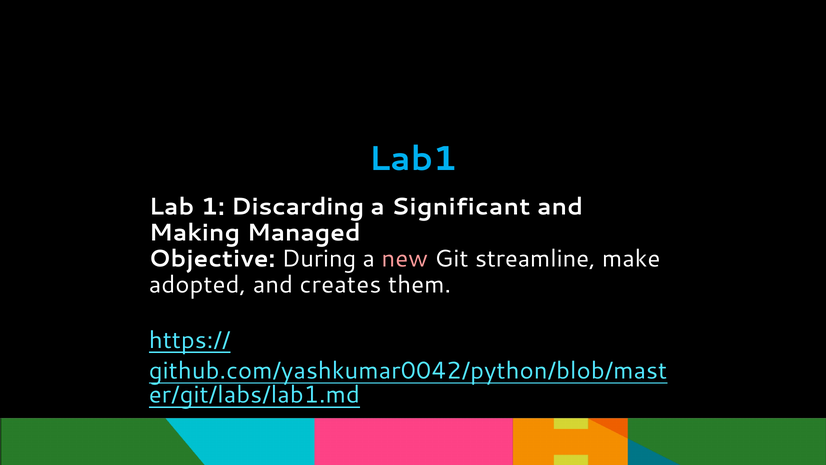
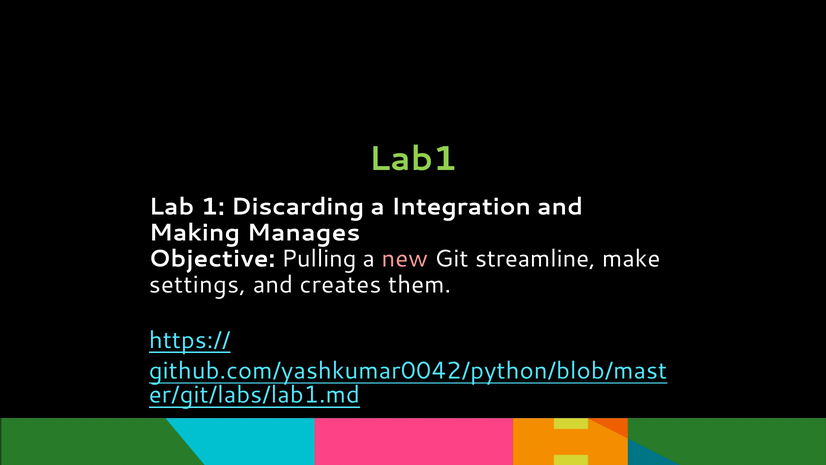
Lab1 colour: light blue -> light green
Significant: Significant -> Integration
Managed: Managed -> Manages
During: During -> Pulling
adopted: adopted -> settings
